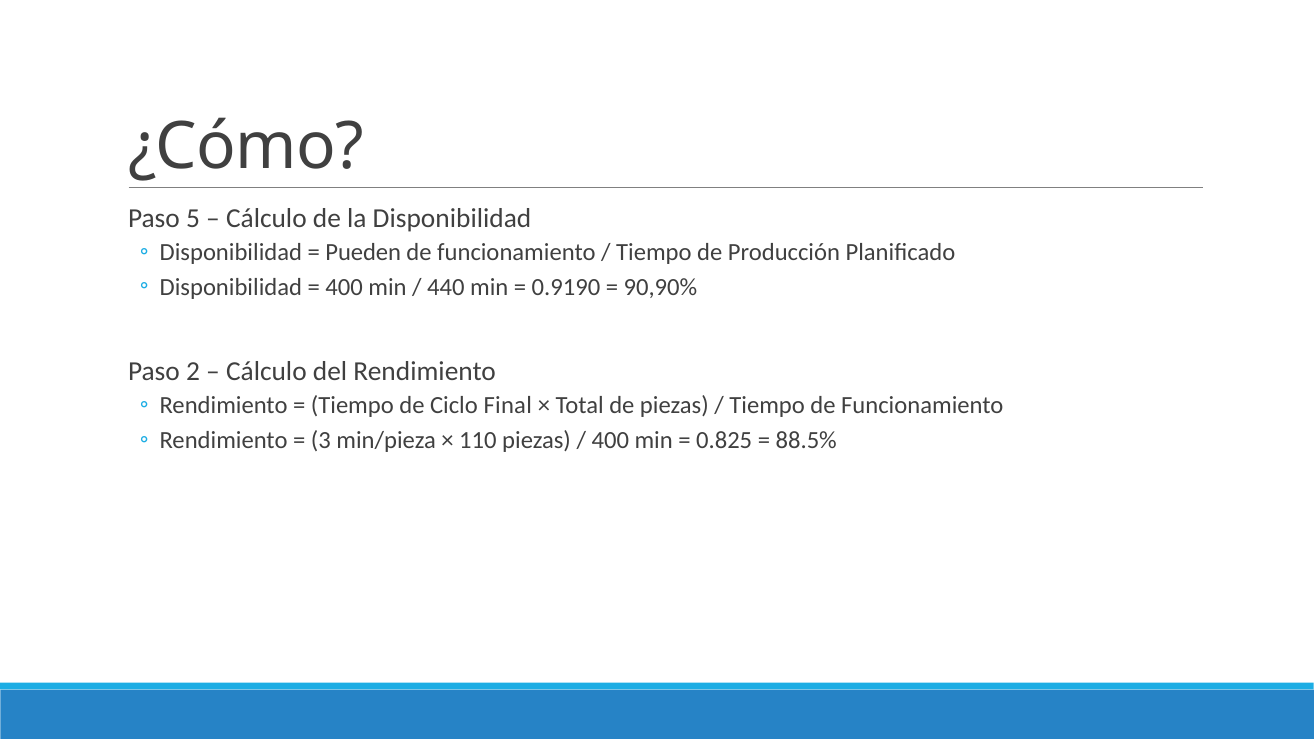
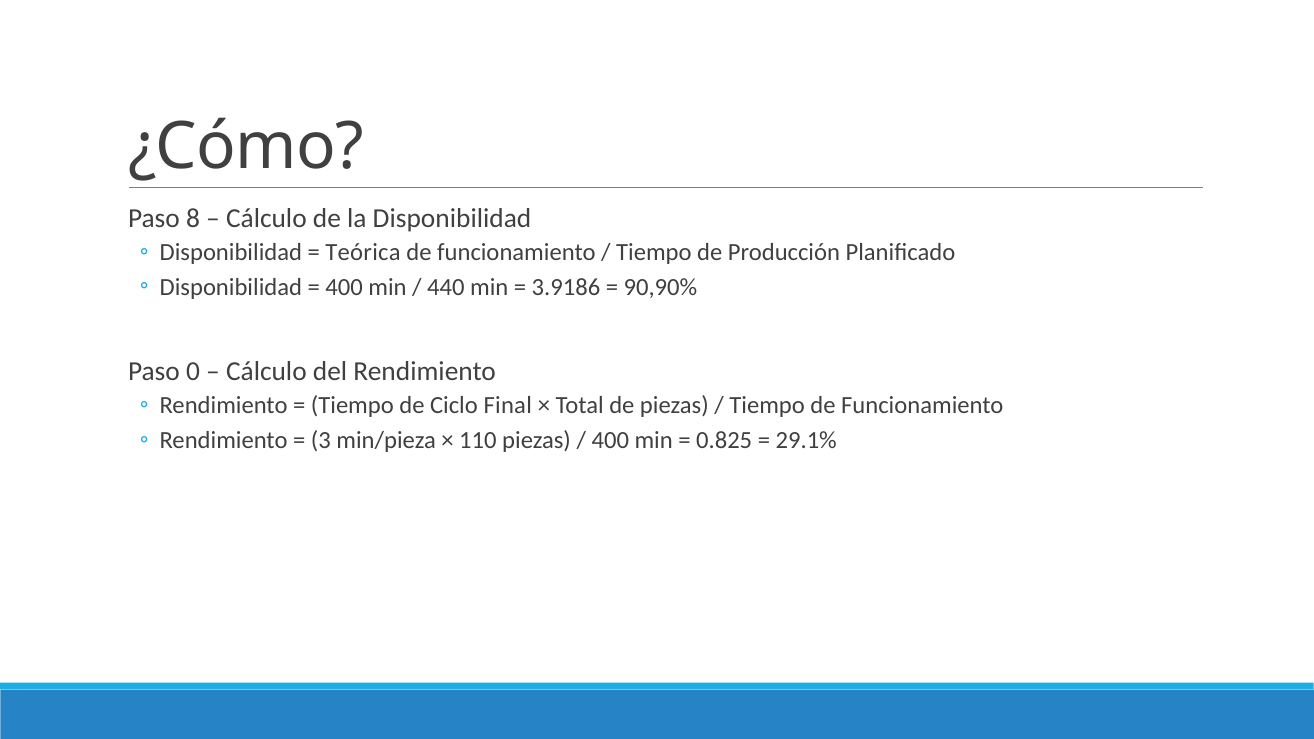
5: 5 -> 8
Pueden: Pueden -> Teórica
0.9190: 0.9190 -> 3.9186
2: 2 -> 0
88.5%: 88.5% -> 29.1%
